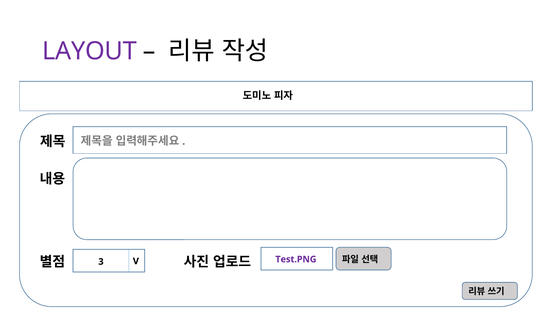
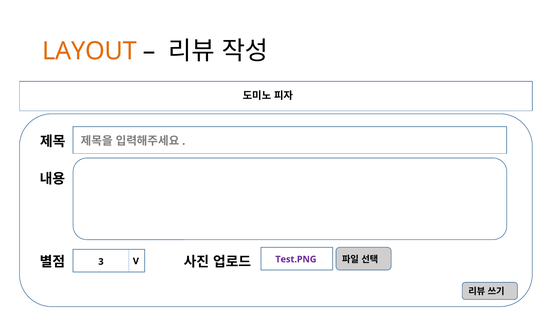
LAYOUT colour: purple -> orange
